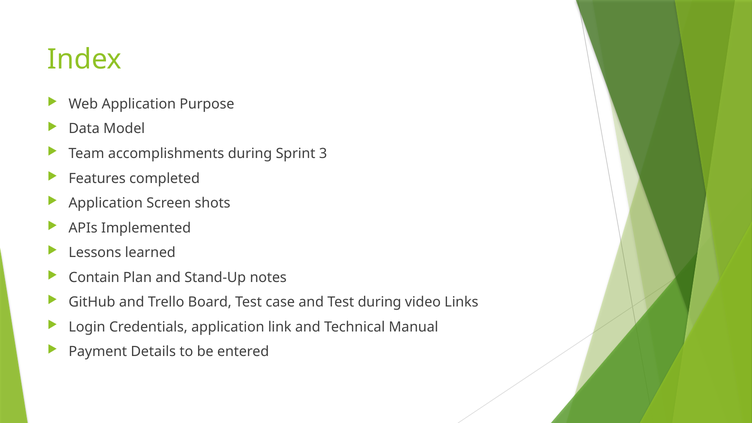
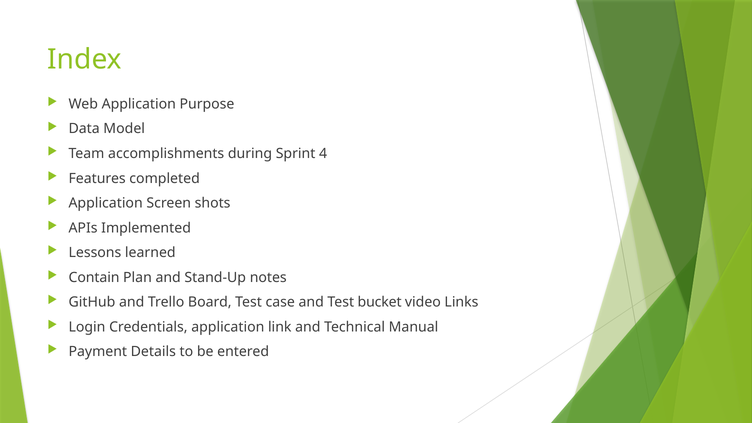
3: 3 -> 4
Test during: during -> bucket
